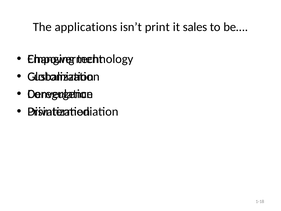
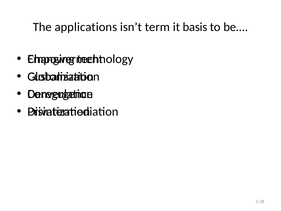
print: print -> term
sales: sales -> basis
